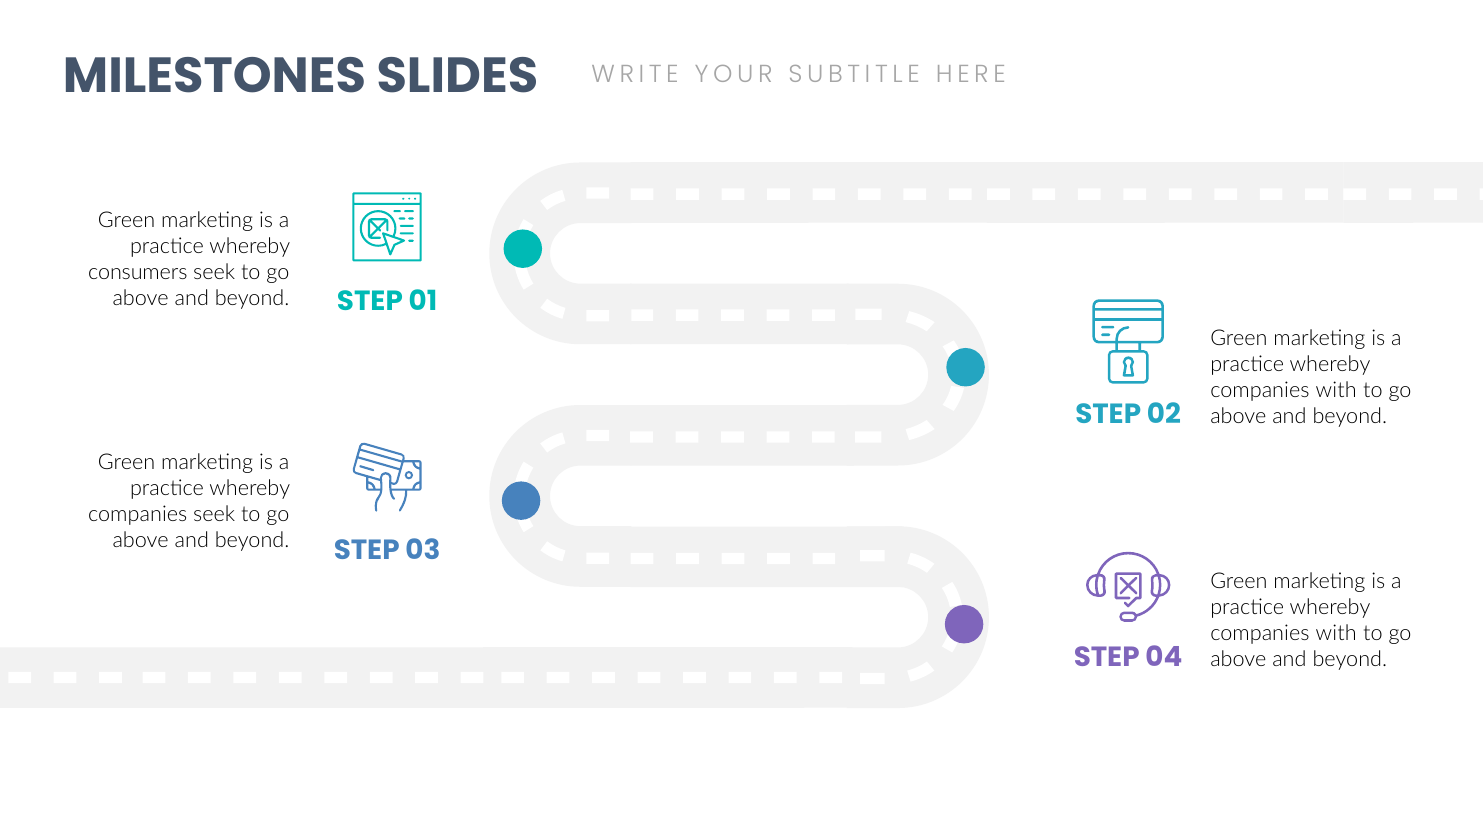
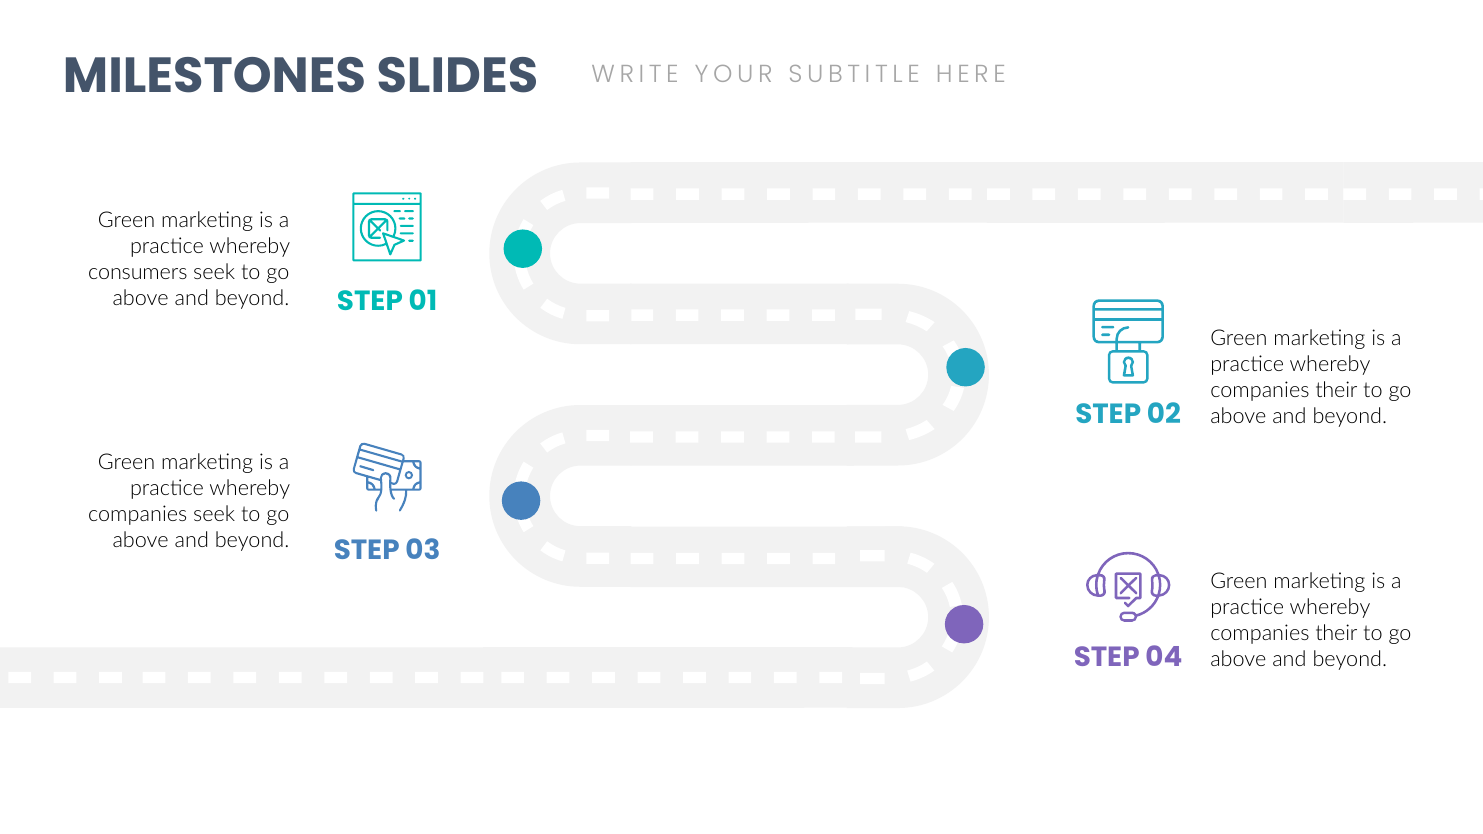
with at (1336, 391): with -> their
with at (1336, 633): with -> their
